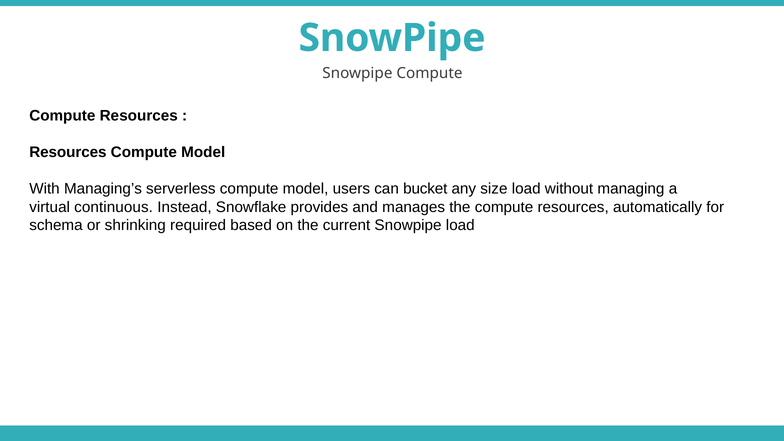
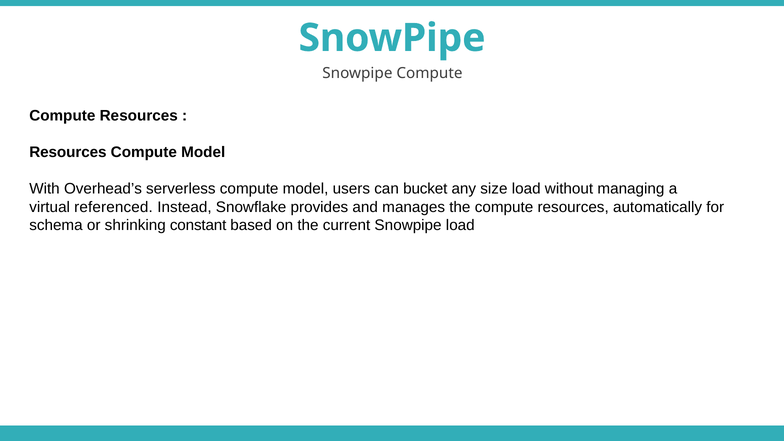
Managing’s: Managing’s -> Overhead’s
continuous: continuous -> referenced
required: required -> constant
